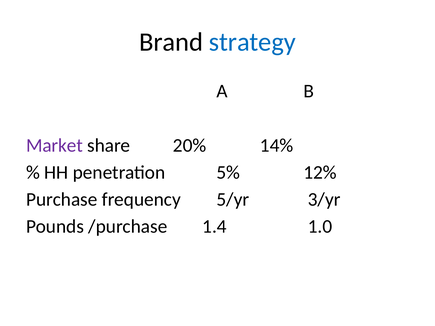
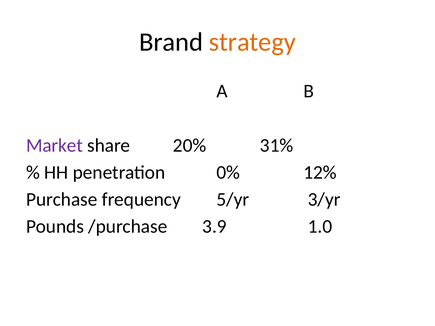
strategy colour: blue -> orange
14%: 14% -> 31%
5%: 5% -> 0%
1.4: 1.4 -> 3.9
